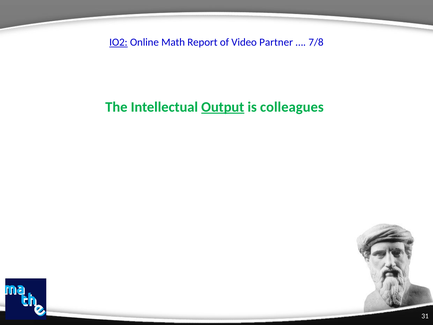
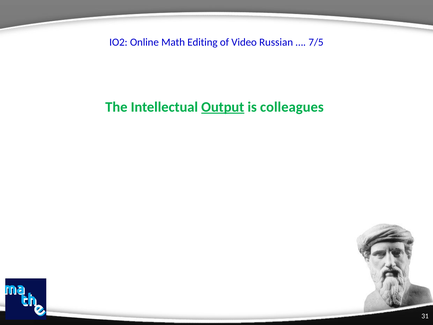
IO2 underline: present -> none
Report: Report -> Editing
Partner: Partner -> Russian
7/8: 7/8 -> 7/5
